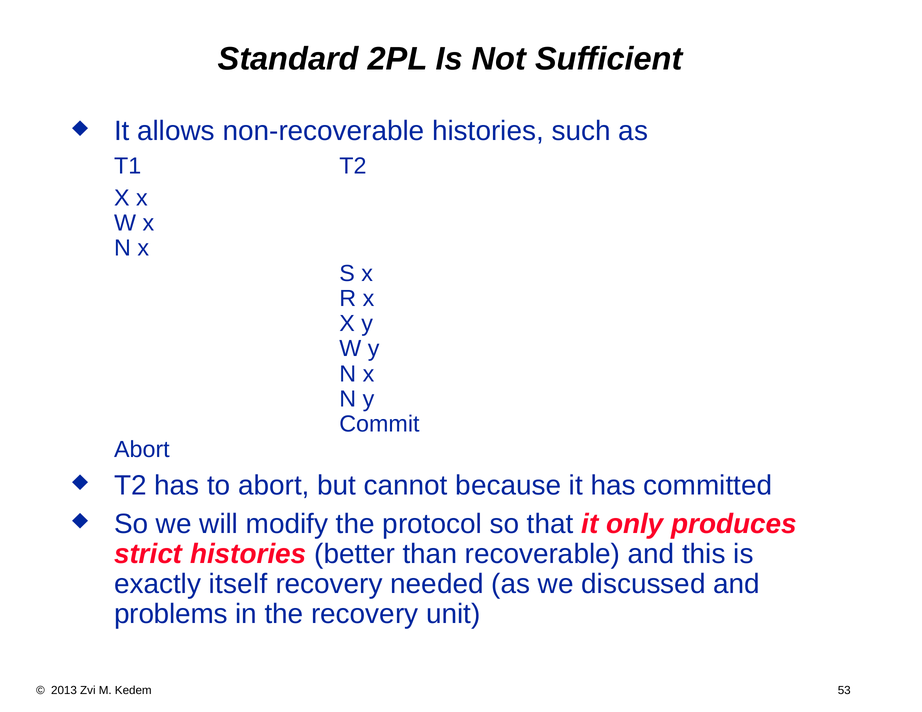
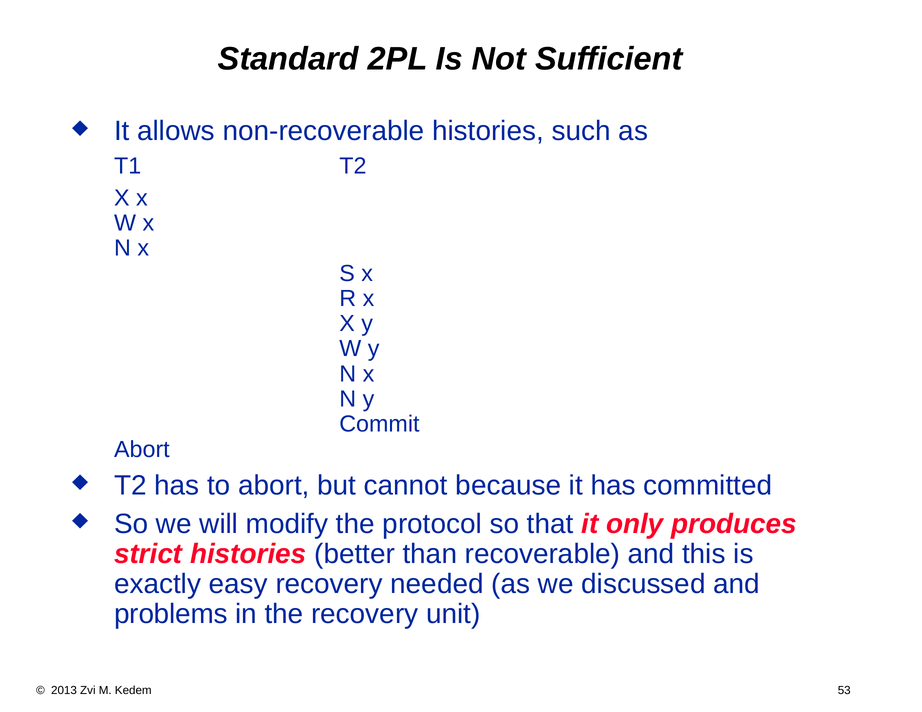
itself: itself -> easy
